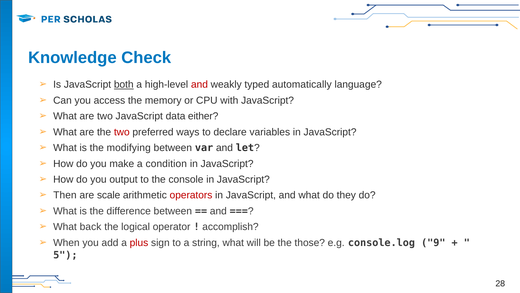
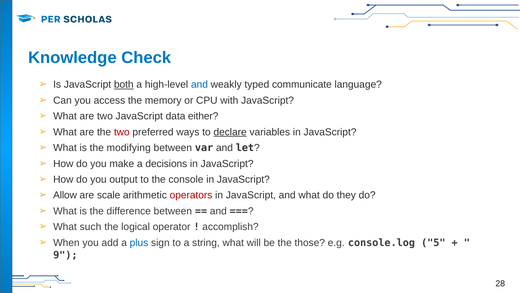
and at (199, 84) colour: red -> blue
automatically: automatically -> communicate
declare underline: none -> present
condition: condition -> decisions
Then: Then -> Allow
back: back -> such
plus colour: red -> blue
9: 9 -> 5
5: 5 -> 9
